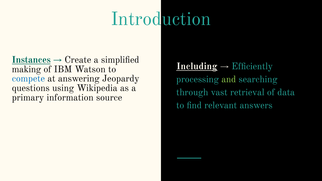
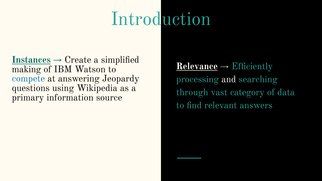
Including: Including -> Relevance
and colour: light green -> white
retrieval: retrieval -> category
